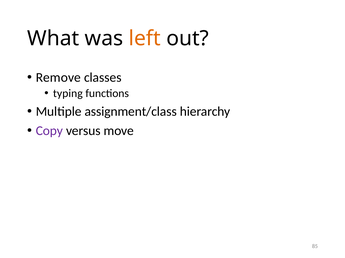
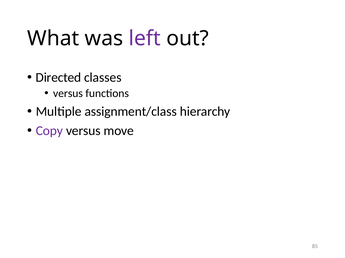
left colour: orange -> purple
Remove: Remove -> Directed
typing at (68, 94): typing -> versus
